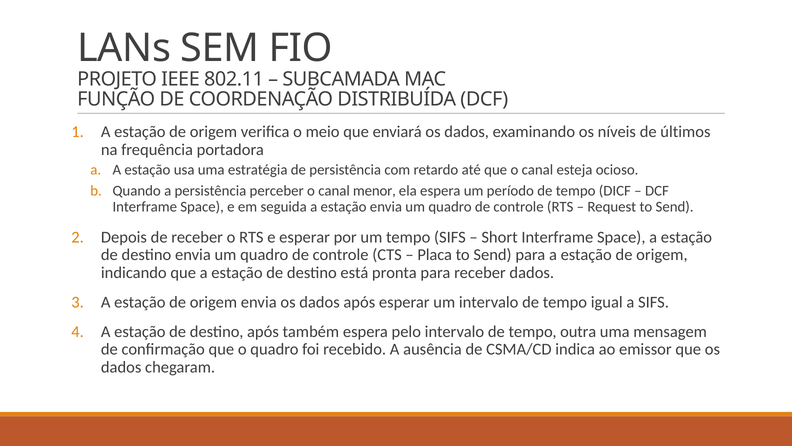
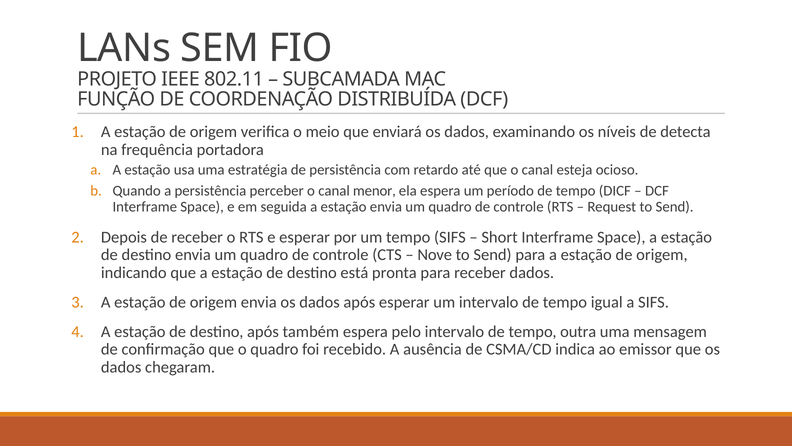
últimos: últimos -> detecta
Placa: Placa -> Nove
